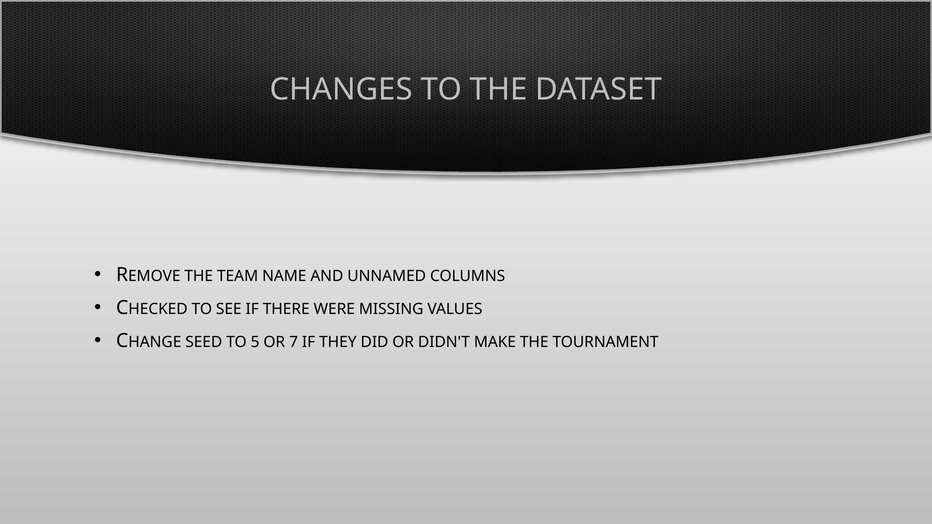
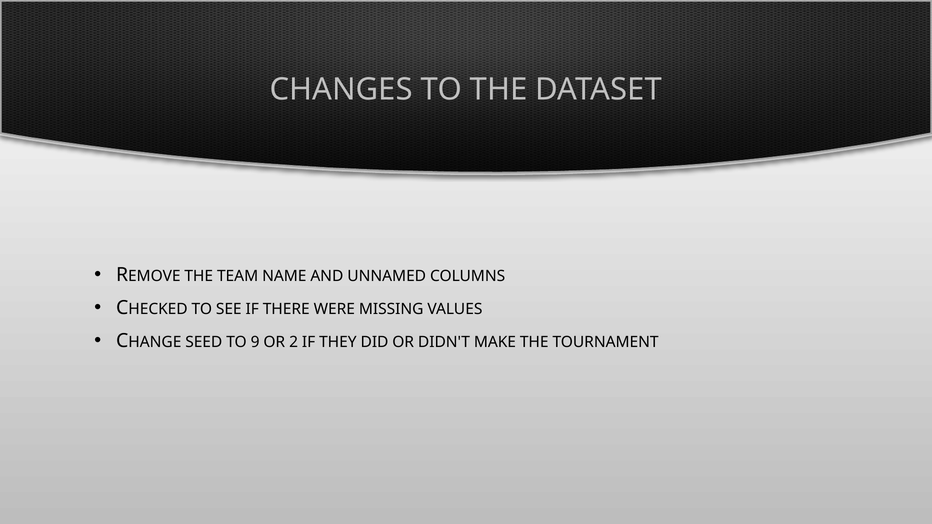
5: 5 -> 9
7: 7 -> 2
